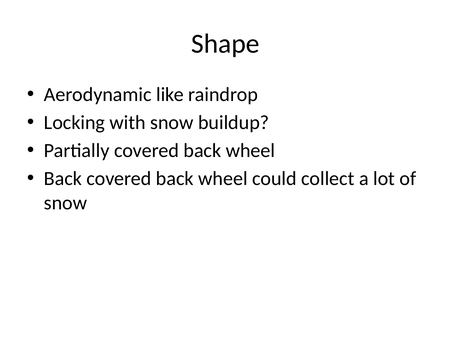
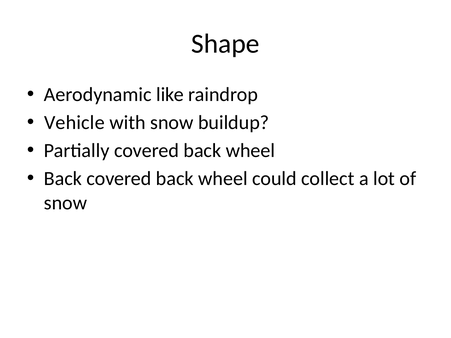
Locking: Locking -> Vehicle
